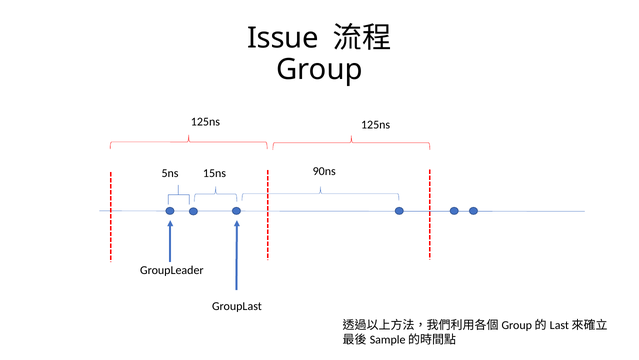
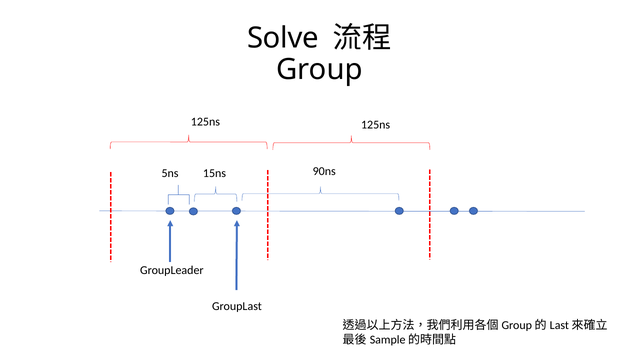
Issue: Issue -> Solve
